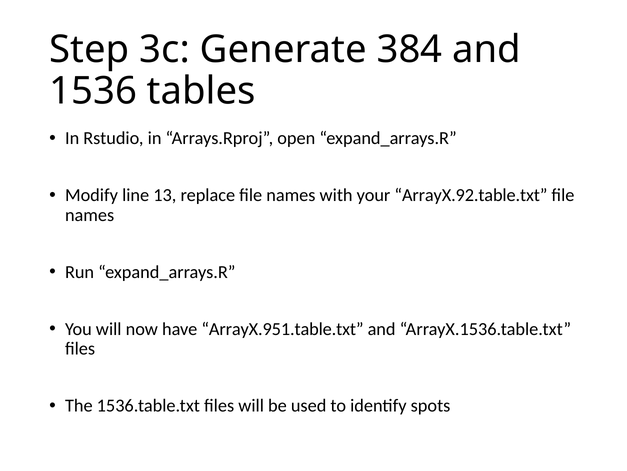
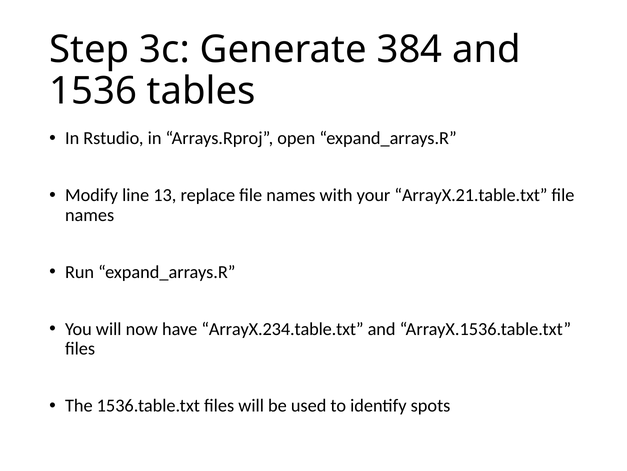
ArrayX.92.table.txt: ArrayX.92.table.txt -> ArrayX.21.table.txt
ArrayX.951.table.txt: ArrayX.951.table.txt -> ArrayX.234.table.txt
